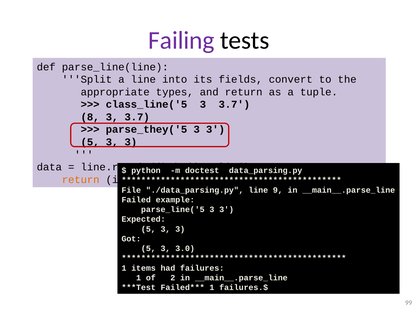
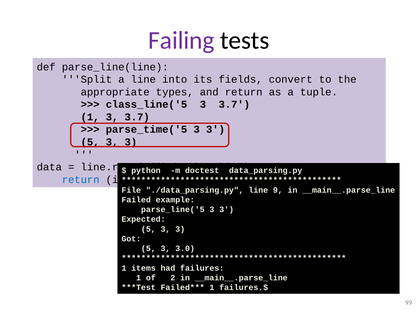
8 at (90, 117): 8 -> 1
parse_they('5: parse_they('5 -> parse_time('5
return at (81, 180) colour: orange -> blue
